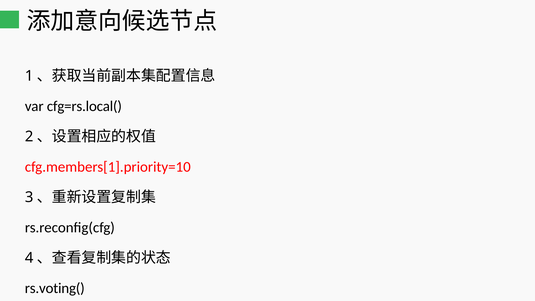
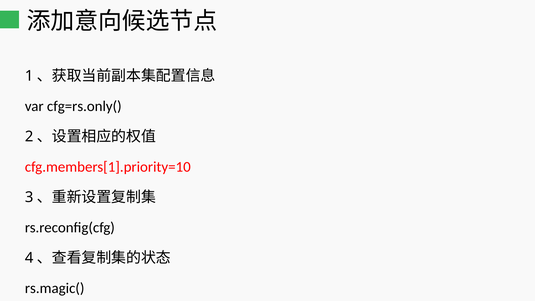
cfg=rs.local(: cfg=rs.local( -> cfg=rs.only(
rs.voting(: rs.voting( -> rs.magic(
